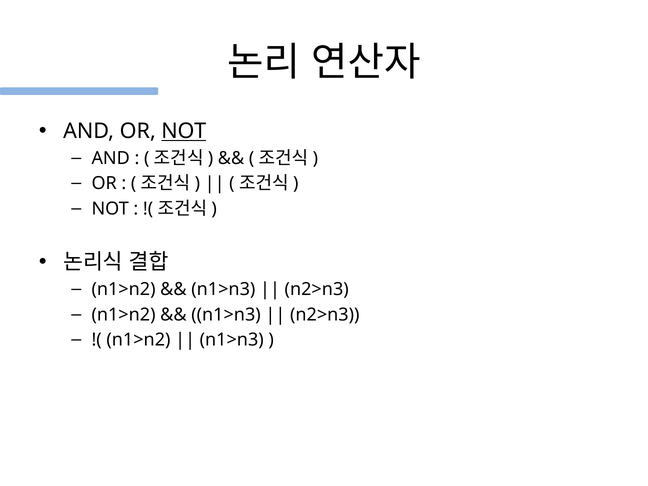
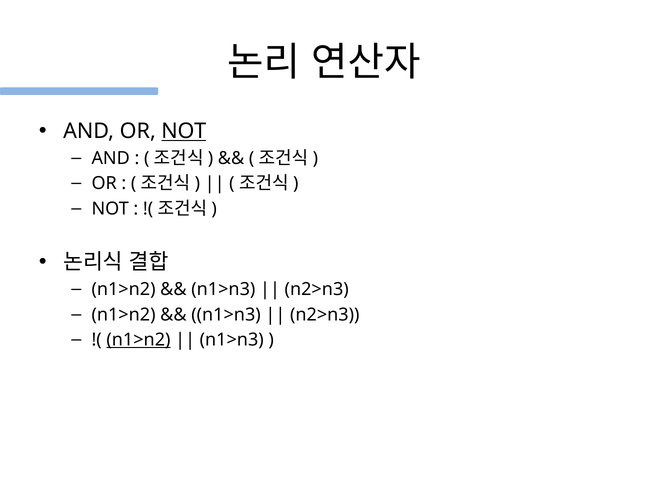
n1>n2 at (138, 340) underline: none -> present
